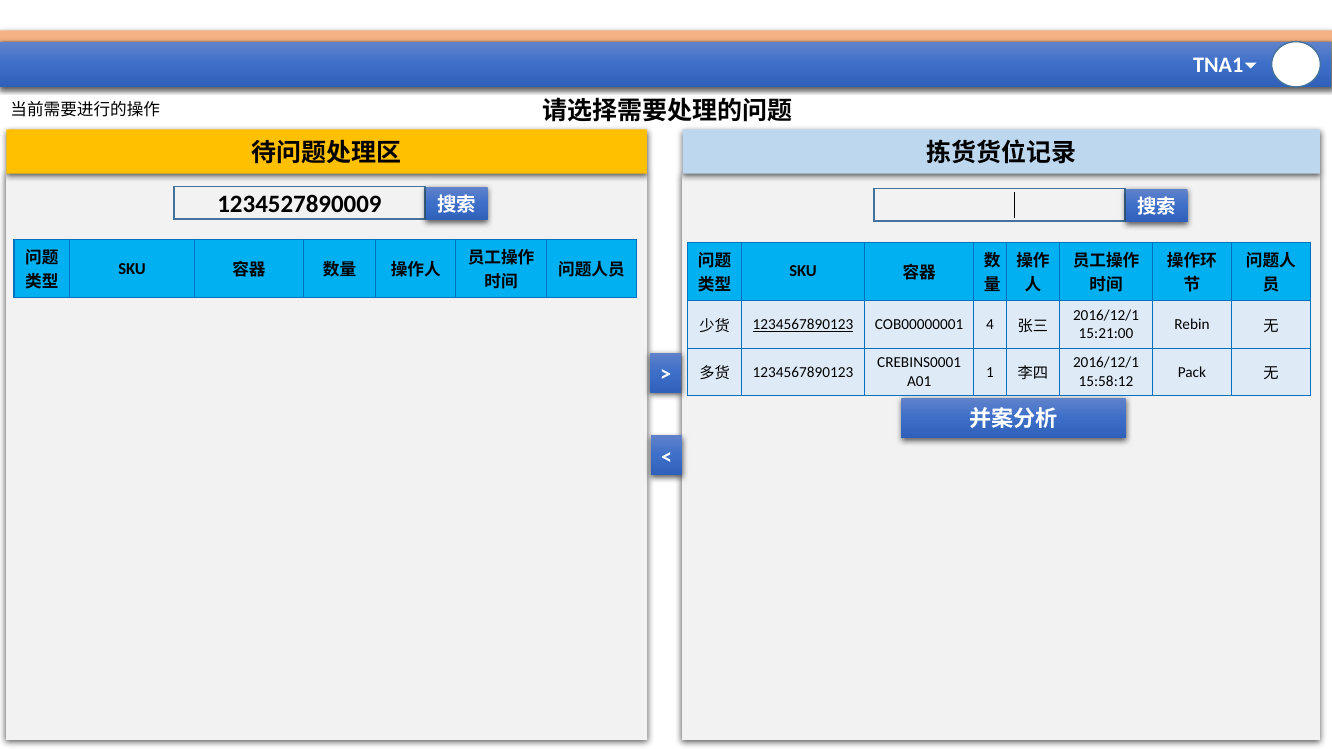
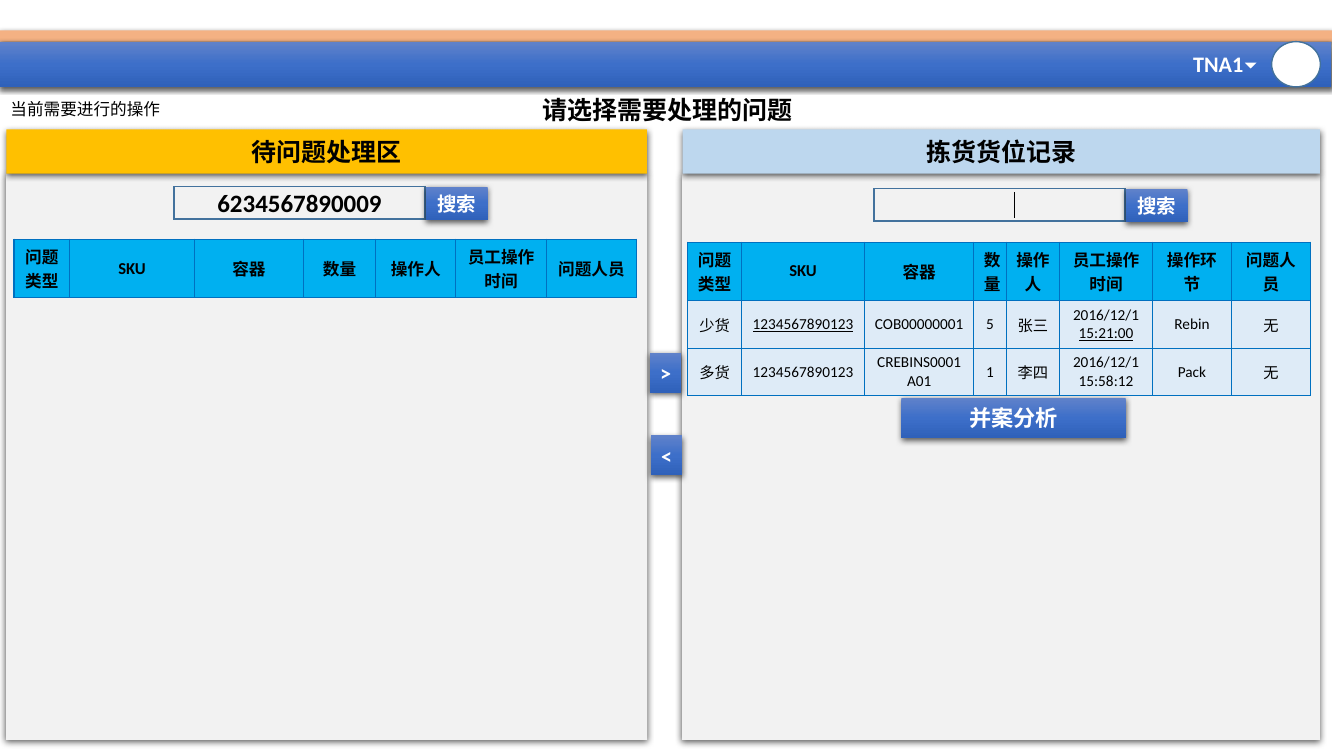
1234527890009: 1234527890009 -> 6234567890009
4: 4 -> 5
15:21:00 underline: none -> present
